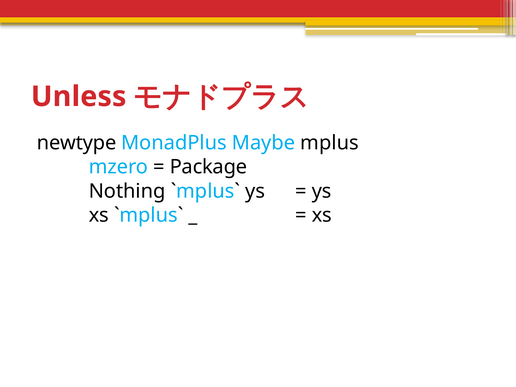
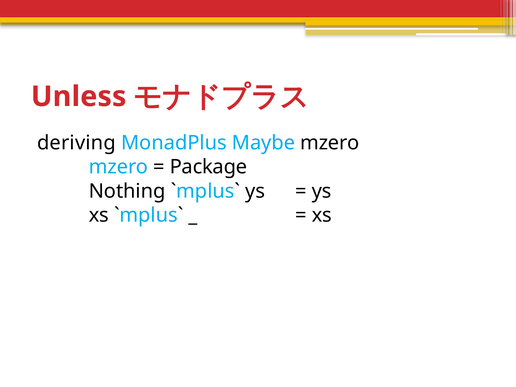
newtype: newtype -> deriving
Maybe mplus: mplus -> mzero
